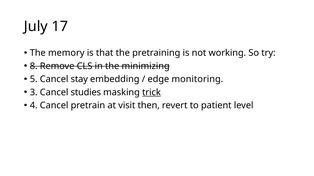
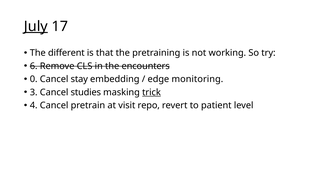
July underline: none -> present
memory: memory -> different
8: 8 -> 6
minimizing: minimizing -> encounters
5: 5 -> 0
then: then -> repo
